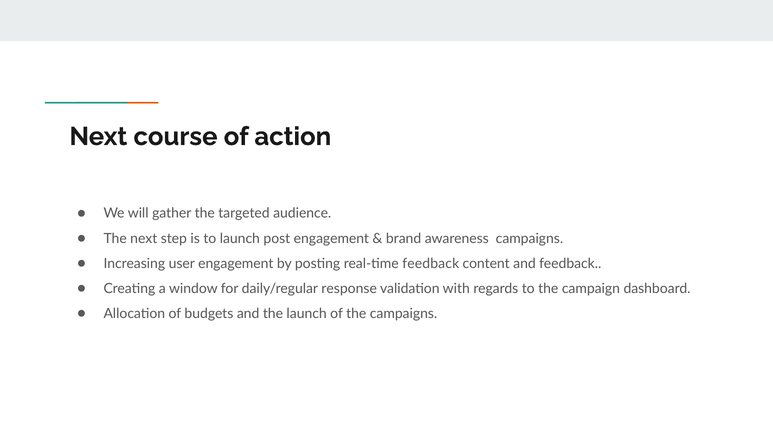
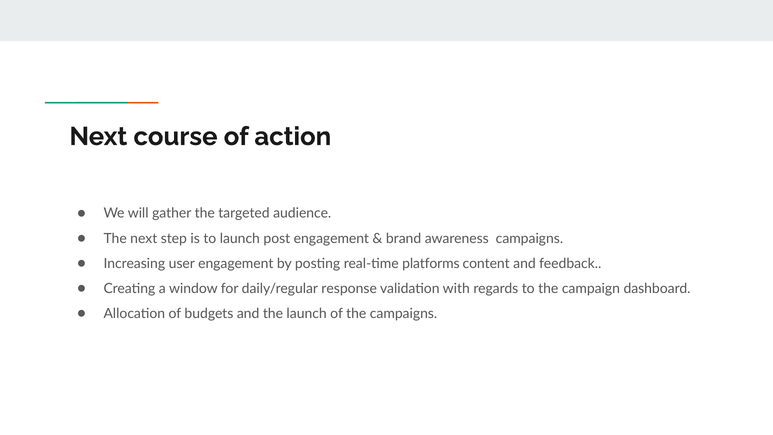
real-time feedback: feedback -> platforms
